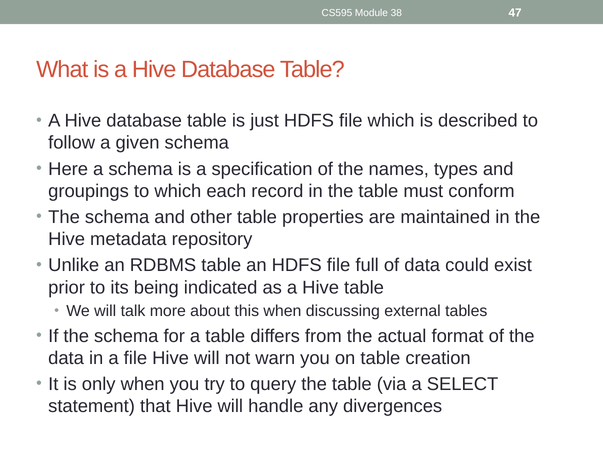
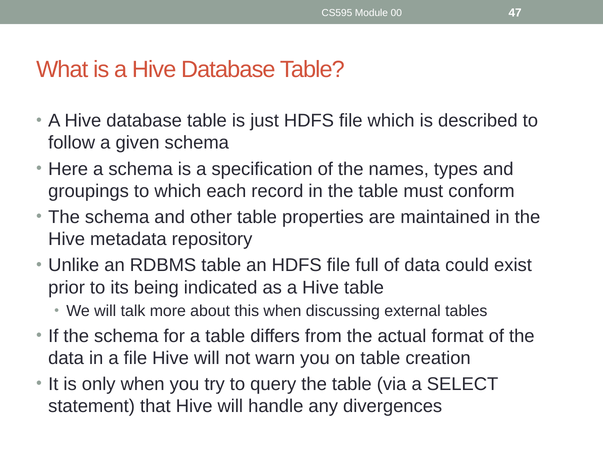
38: 38 -> 00
